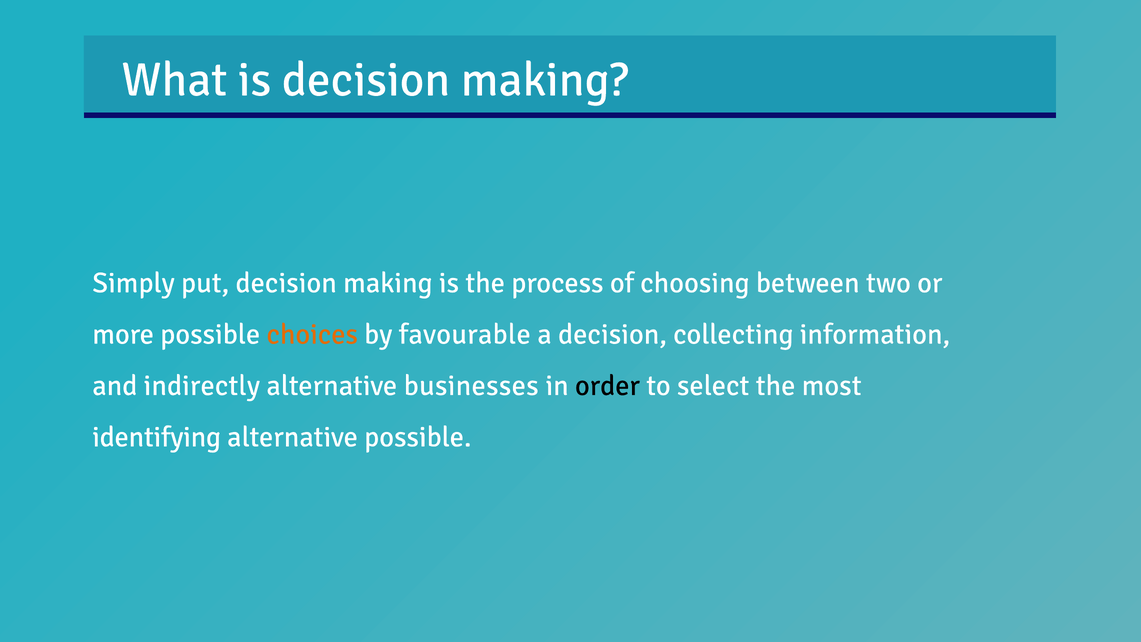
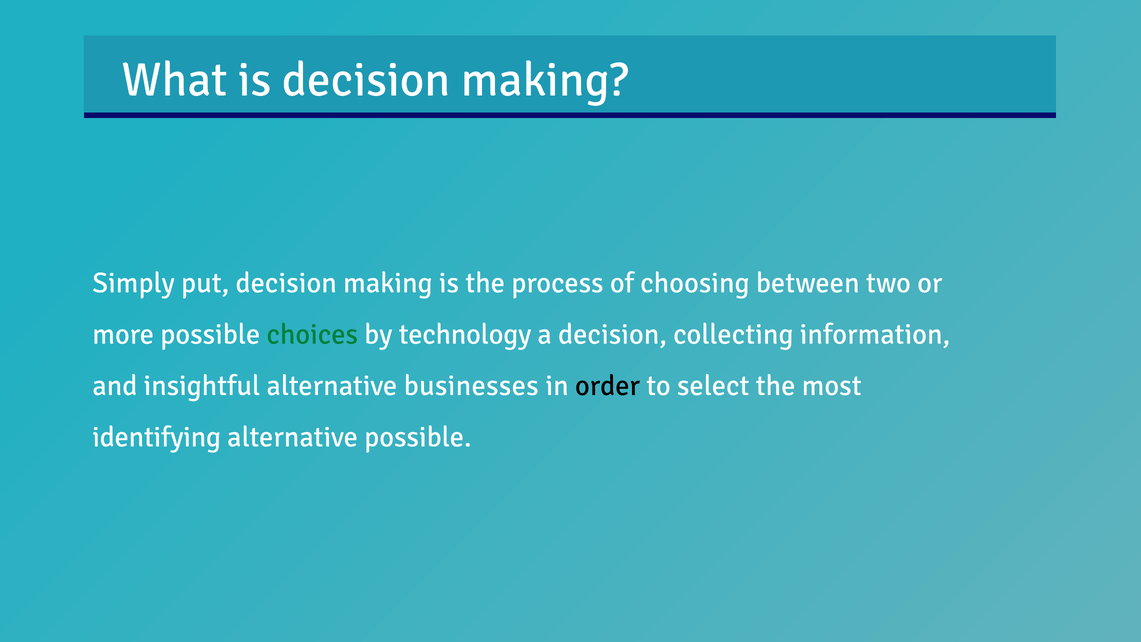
choices colour: orange -> green
favourable: favourable -> technology
indirectly: indirectly -> insightful
